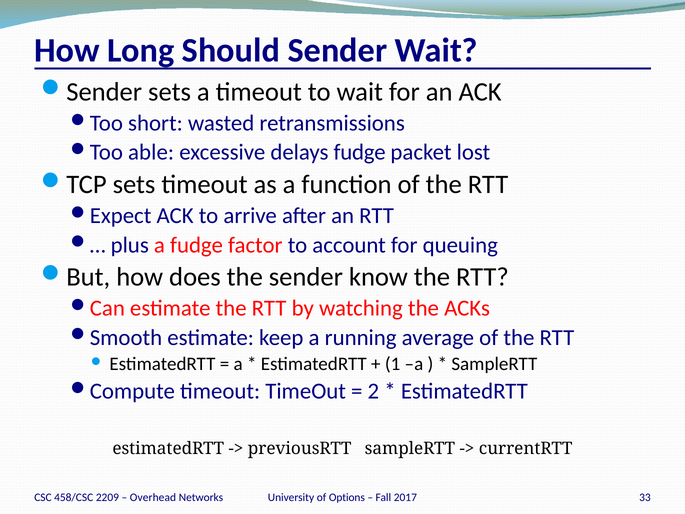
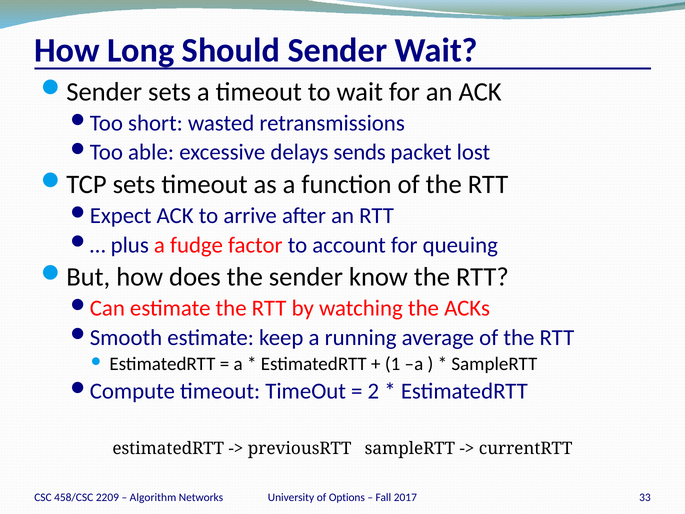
delays fudge: fudge -> sends
Overhead: Overhead -> Algorithm
